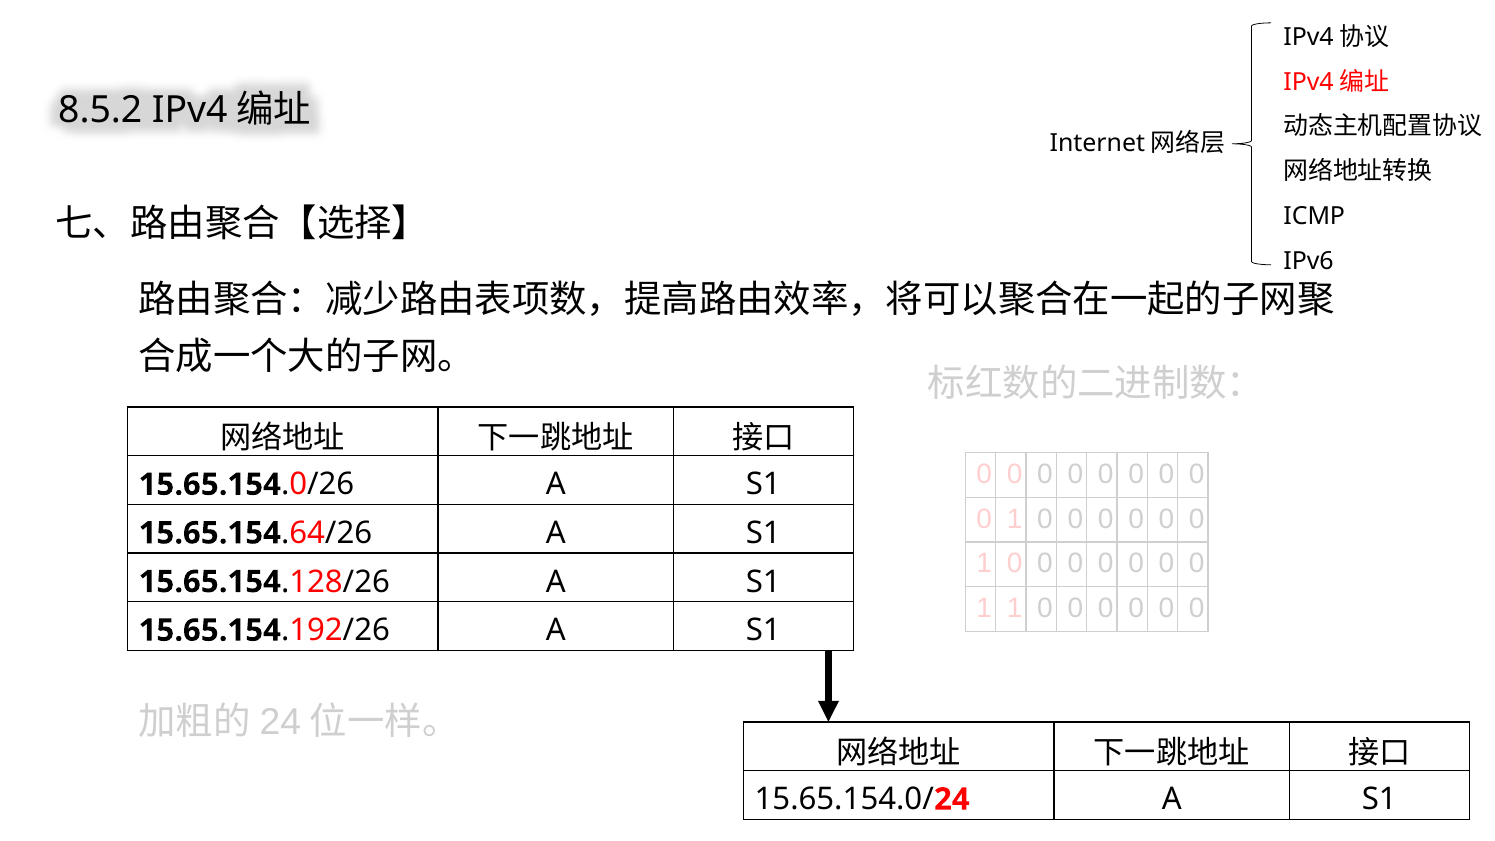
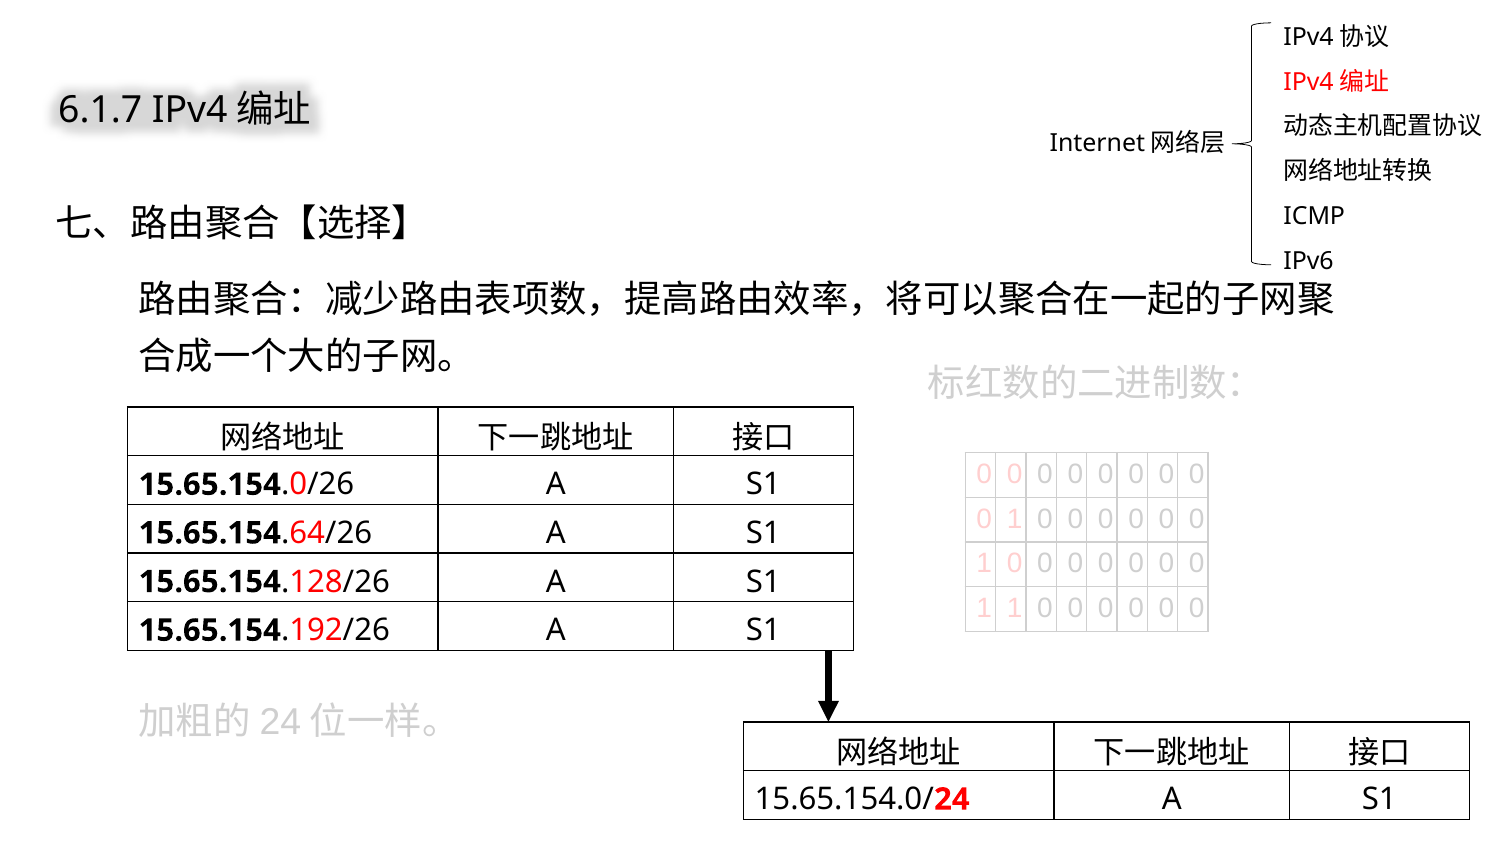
8.5.2: 8.5.2 -> 6.1.7
